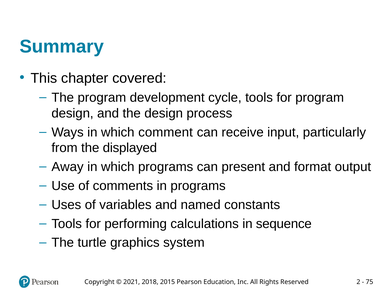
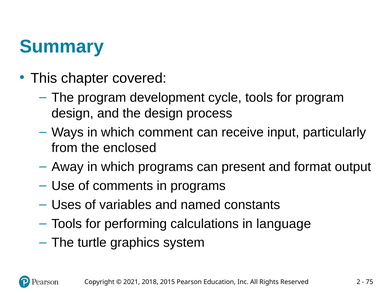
displayed: displayed -> enclosed
sequence: sequence -> language
